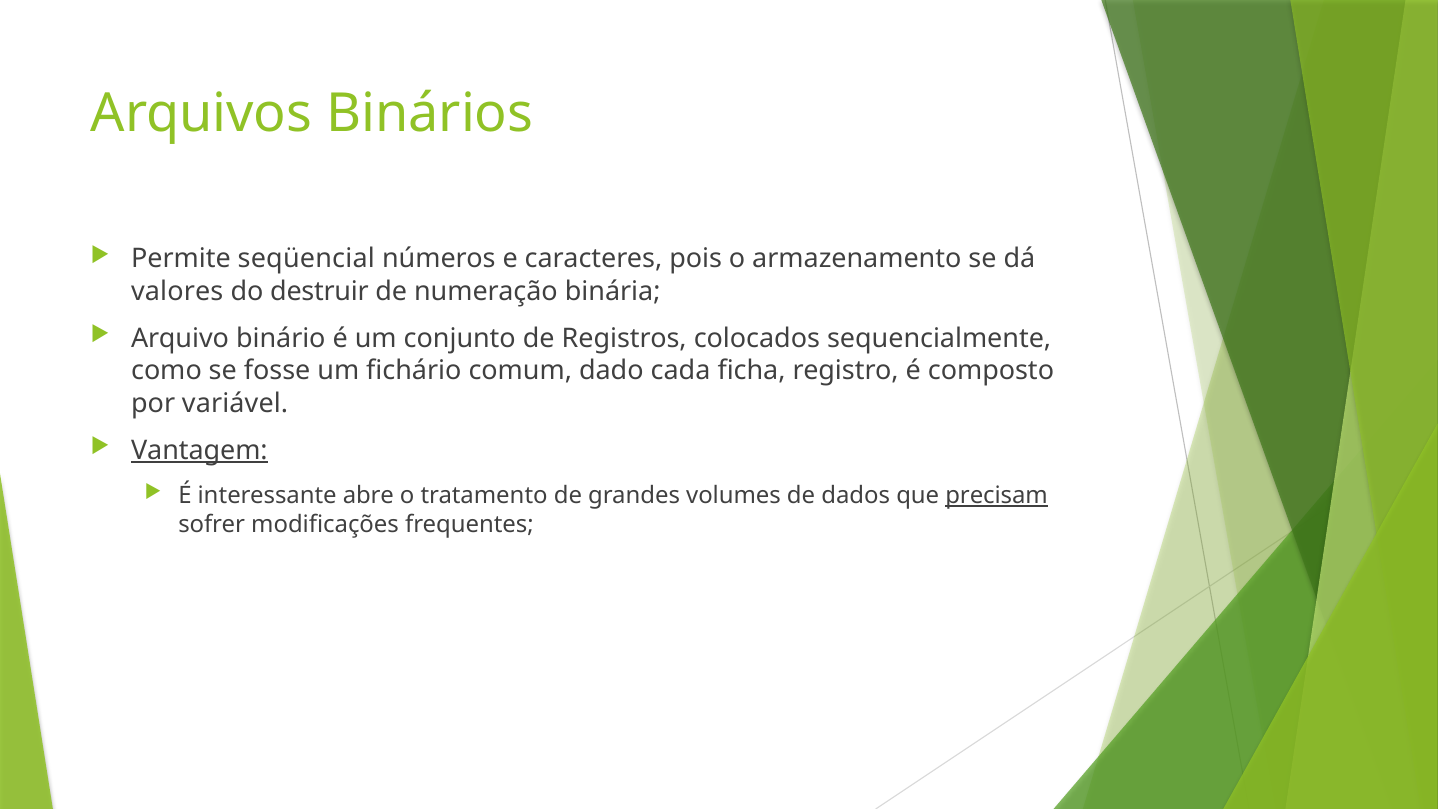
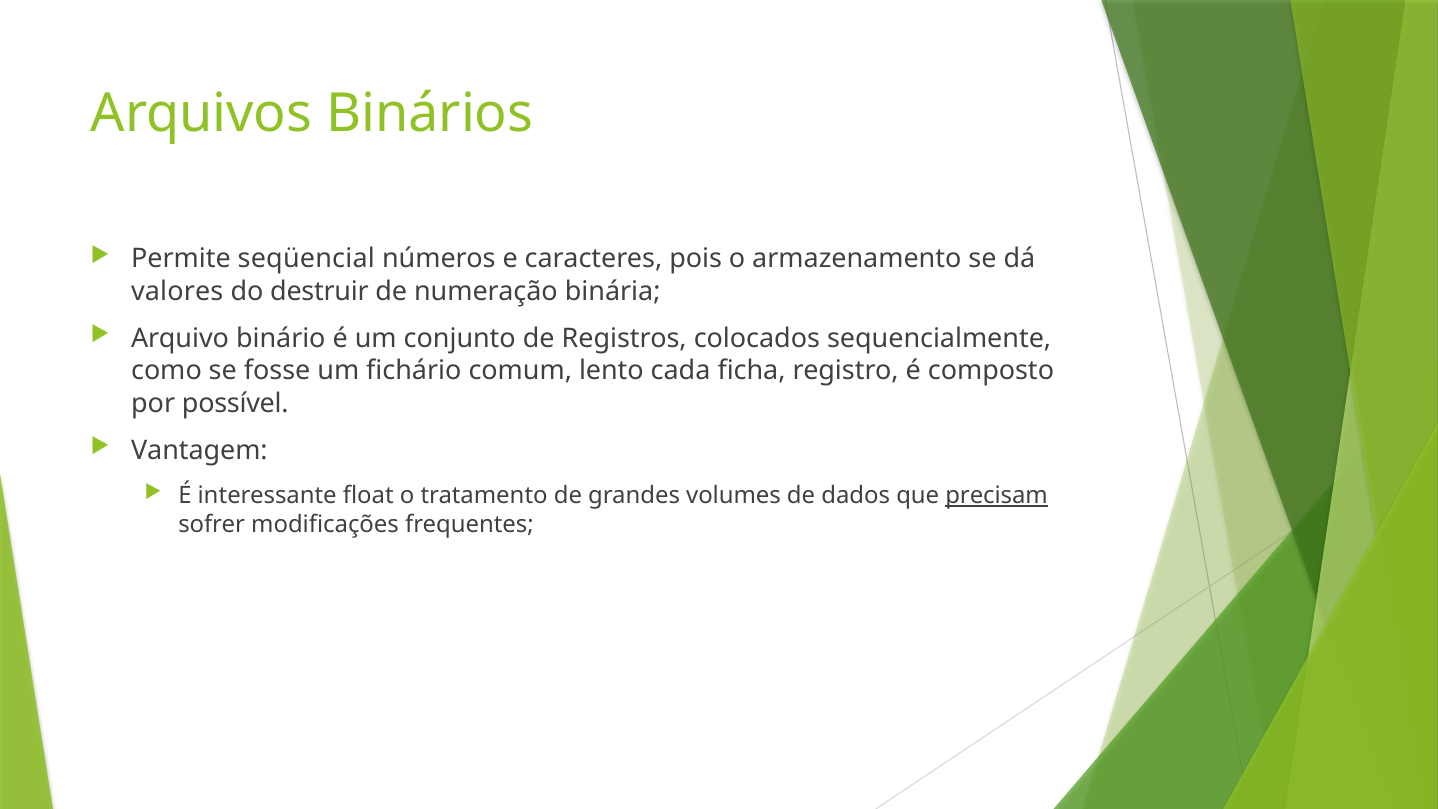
dado: dado -> lento
variável: variável -> possível
Vantagem underline: present -> none
abre: abre -> float
